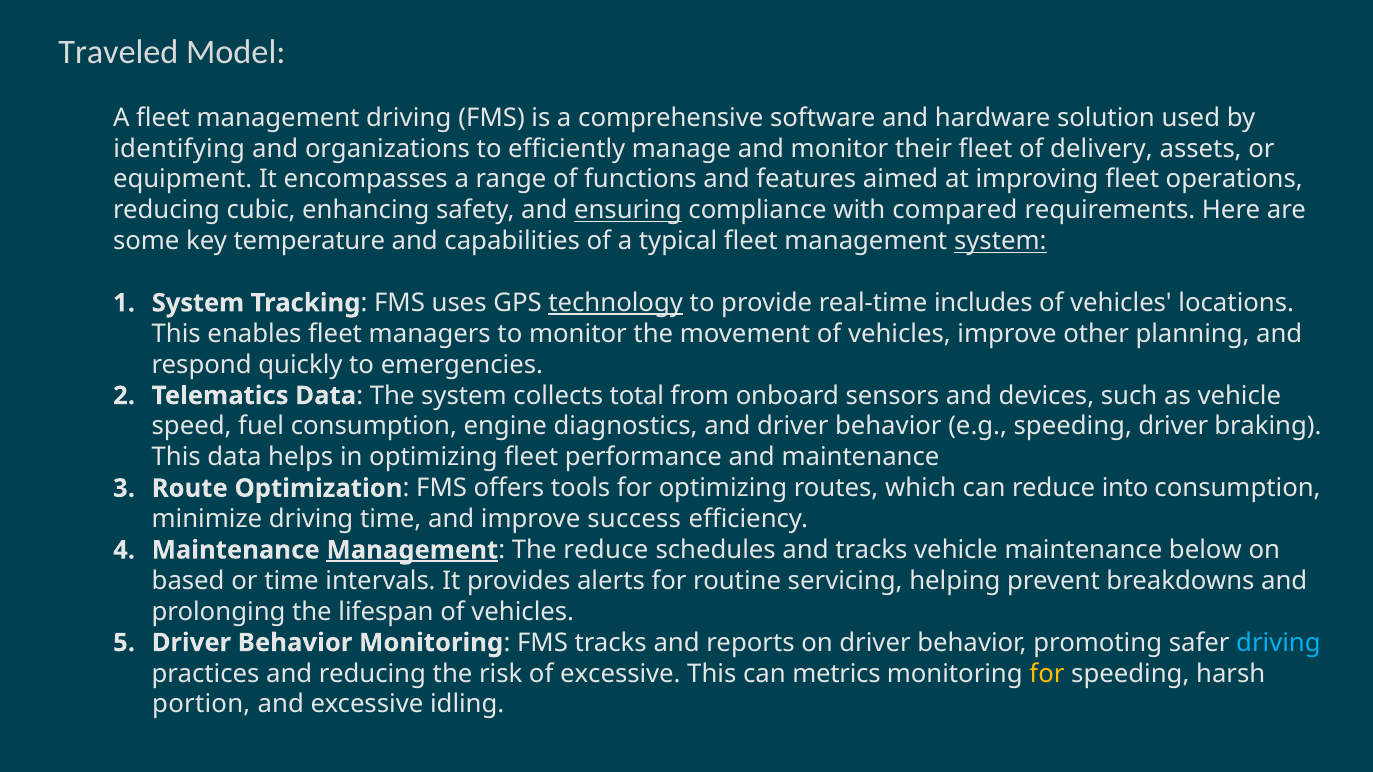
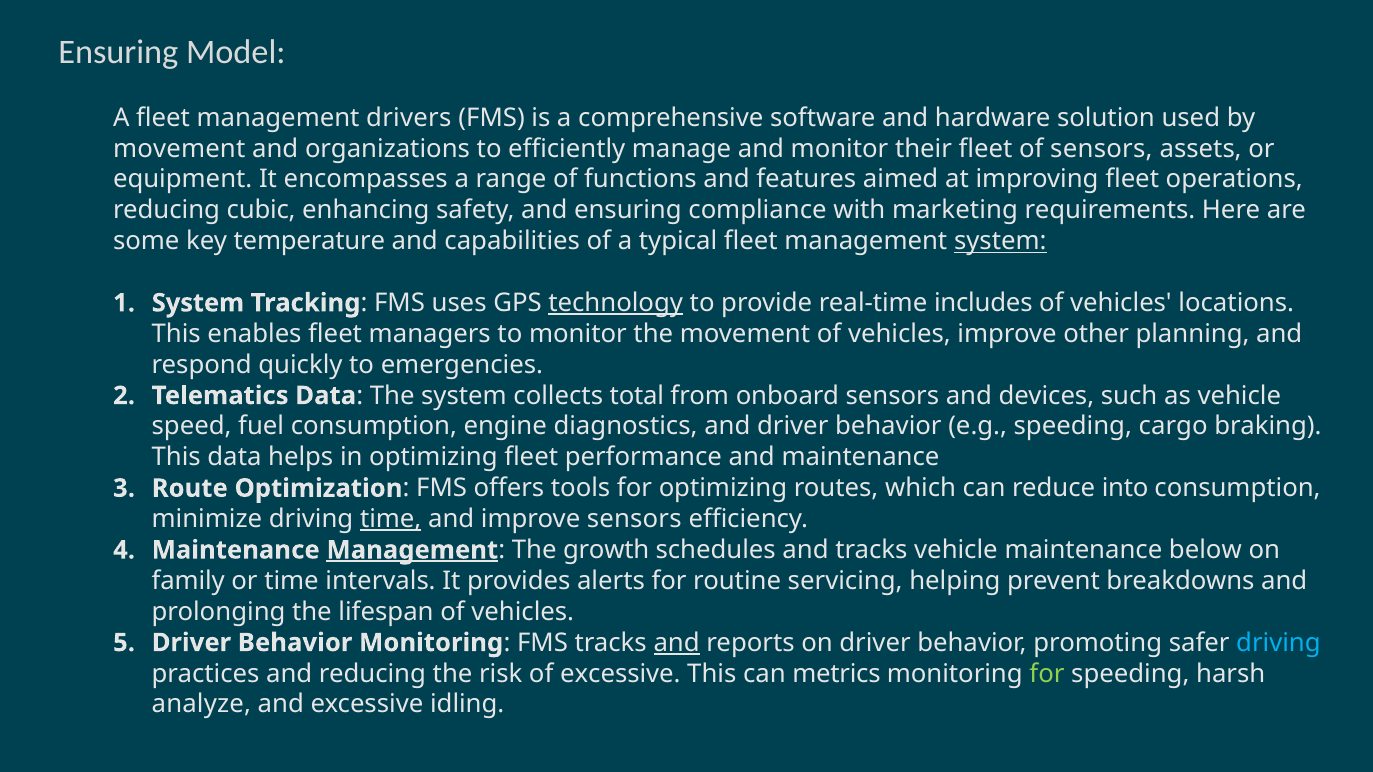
Traveled at (118, 52): Traveled -> Ensuring
management driving: driving -> drivers
identifying at (179, 149): identifying -> movement
of delivery: delivery -> sensors
ensuring at (628, 210) underline: present -> none
compared: compared -> marketing
speeding driver: driver -> cargo
time at (391, 519) underline: none -> present
improve success: success -> sensors
The reduce: reduce -> growth
based: based -> family
and at (677, 643) underline: none -> present
for at (1047, 674) colour: yellow -> light green
portion: portion -> analyze
